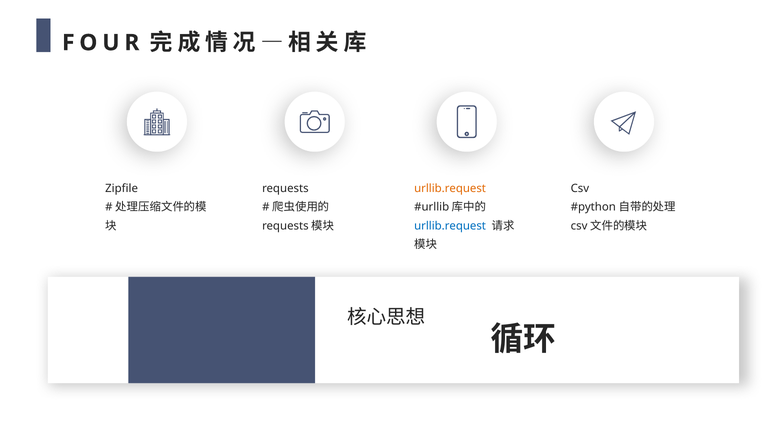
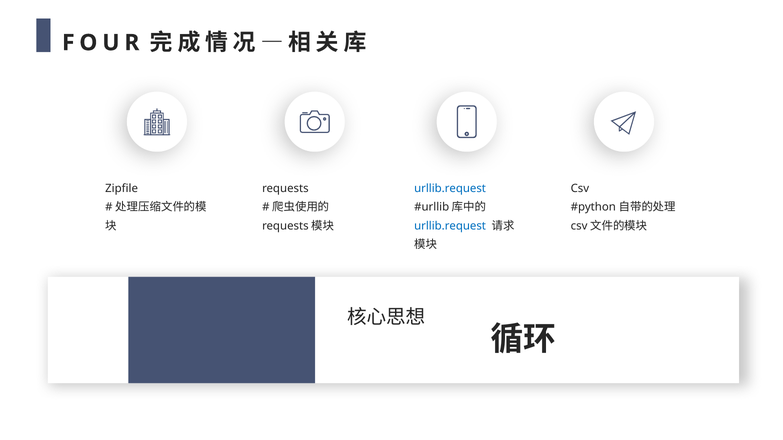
urllib.request at (450, 189) colour: orange -> blue
